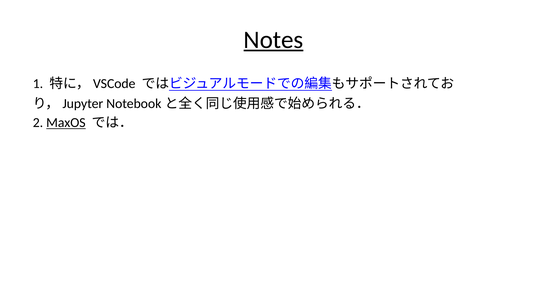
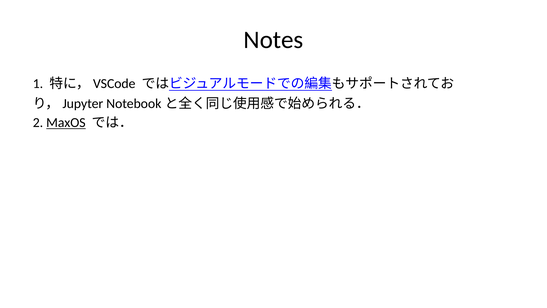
Notes underline: present -> none
